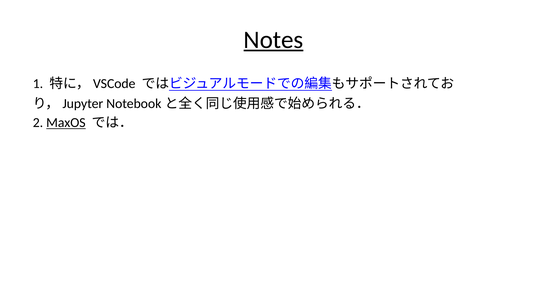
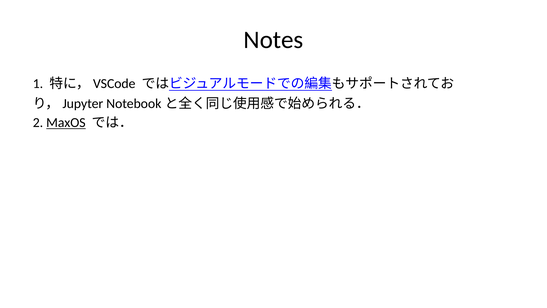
Notes underline: present -> none
